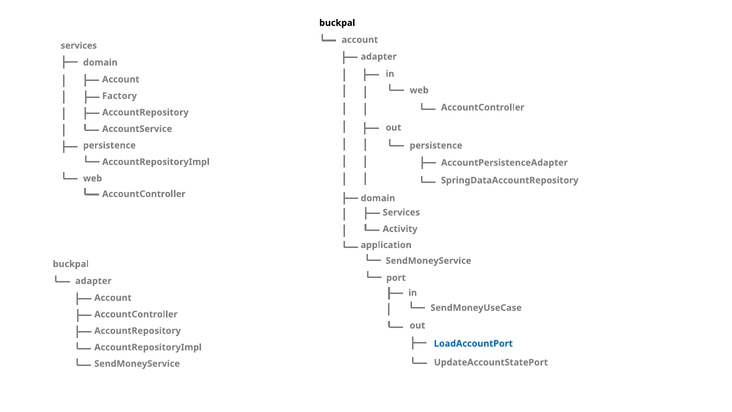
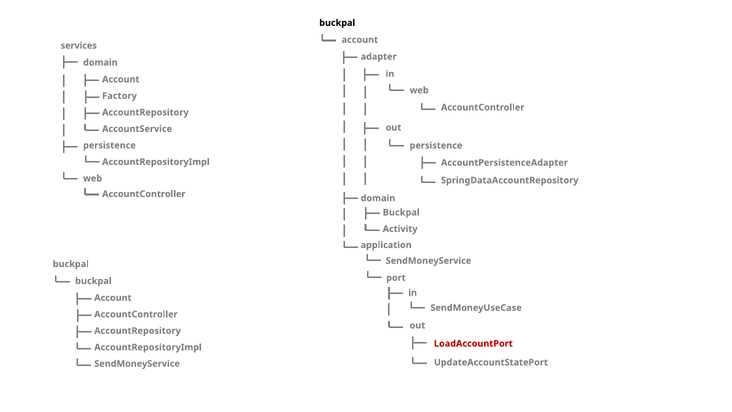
Services at (401, 212): Services -> Buckpal
adapter at (93, 281): adapter -> buckpal
LoadAccountPort colour: blue -> red
